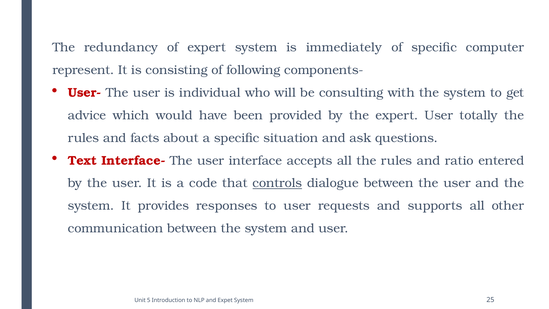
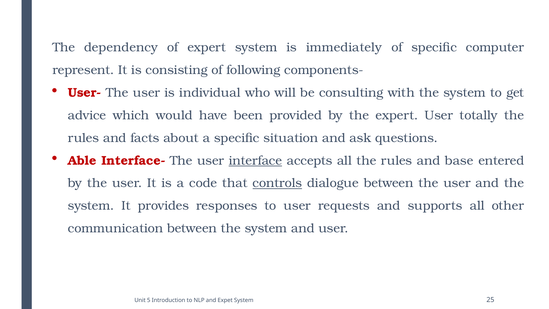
redundancy: redundancy -> dependency
Text: Text -> Able
interface underline: none -> present
ratio: ratio -> base
